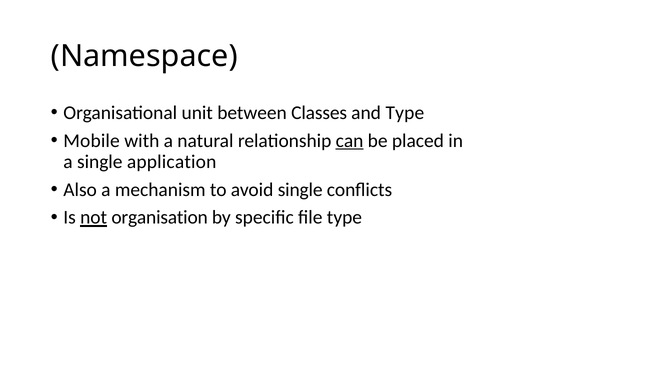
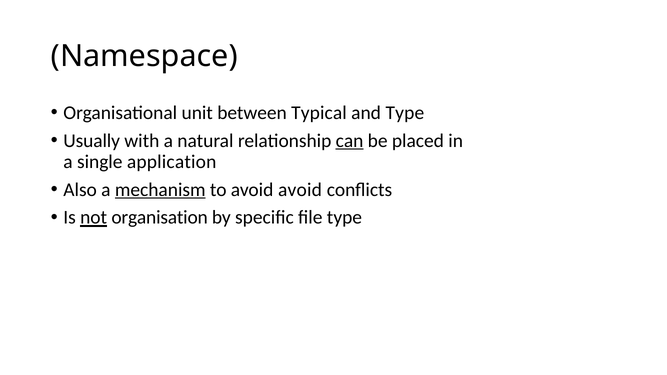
Classes: Classes -> Typical
Mobile: Mobile -> Usually
mechanism underline: none -> present
avoid single: single -> avoid
